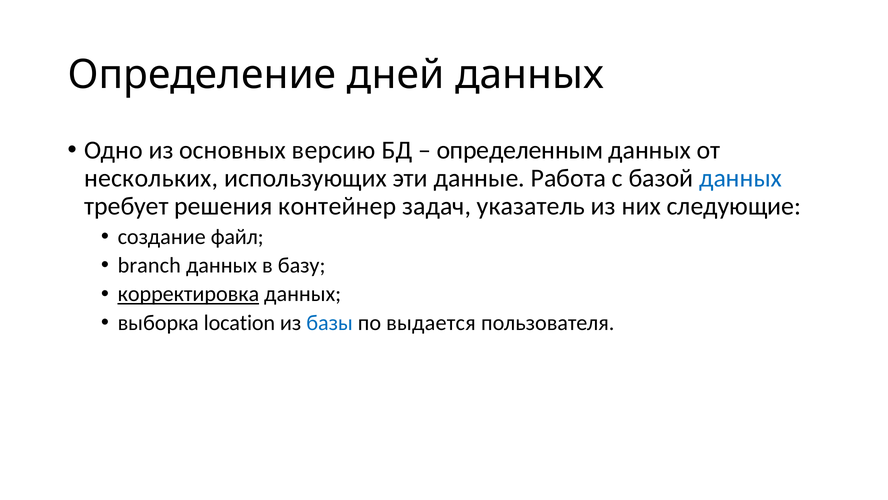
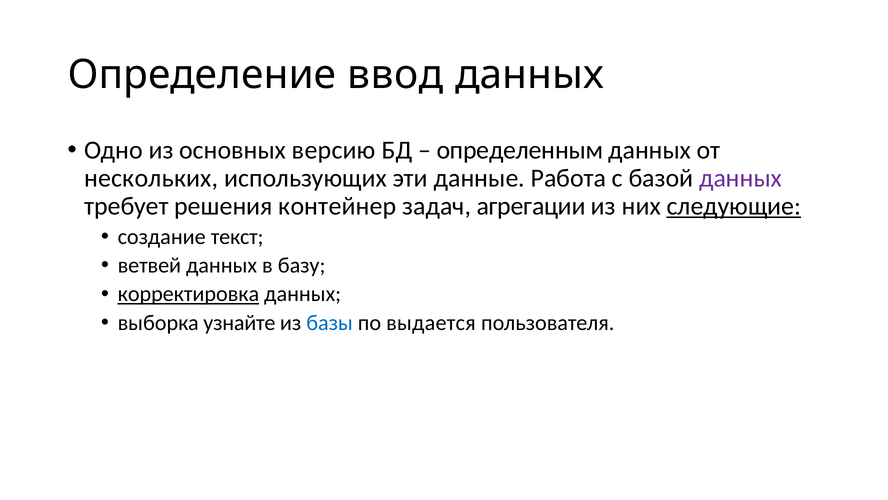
дней: дней -> ввод
данных at (741, 178) colour: blue -> purple
указатель: указатель -> агрегации
следующие underline: none -> present
файл: файл -> текст
branch: branch -> ветвей
location: location -> узнайте
